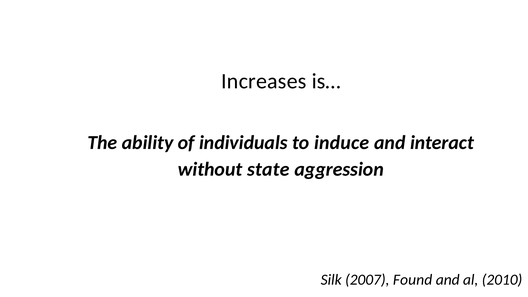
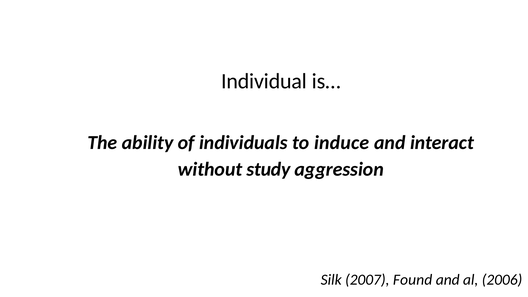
Increases: Increases -> Individual
state: state -> study
2010: 2010 -> 2006
